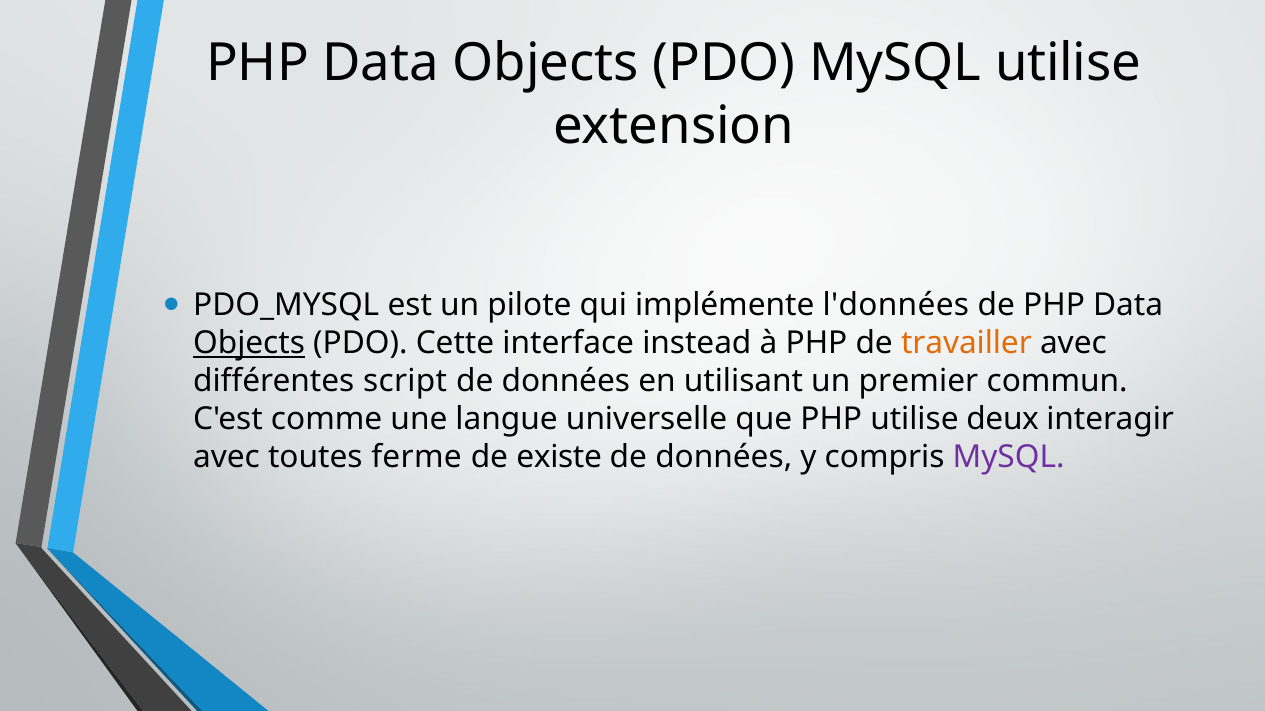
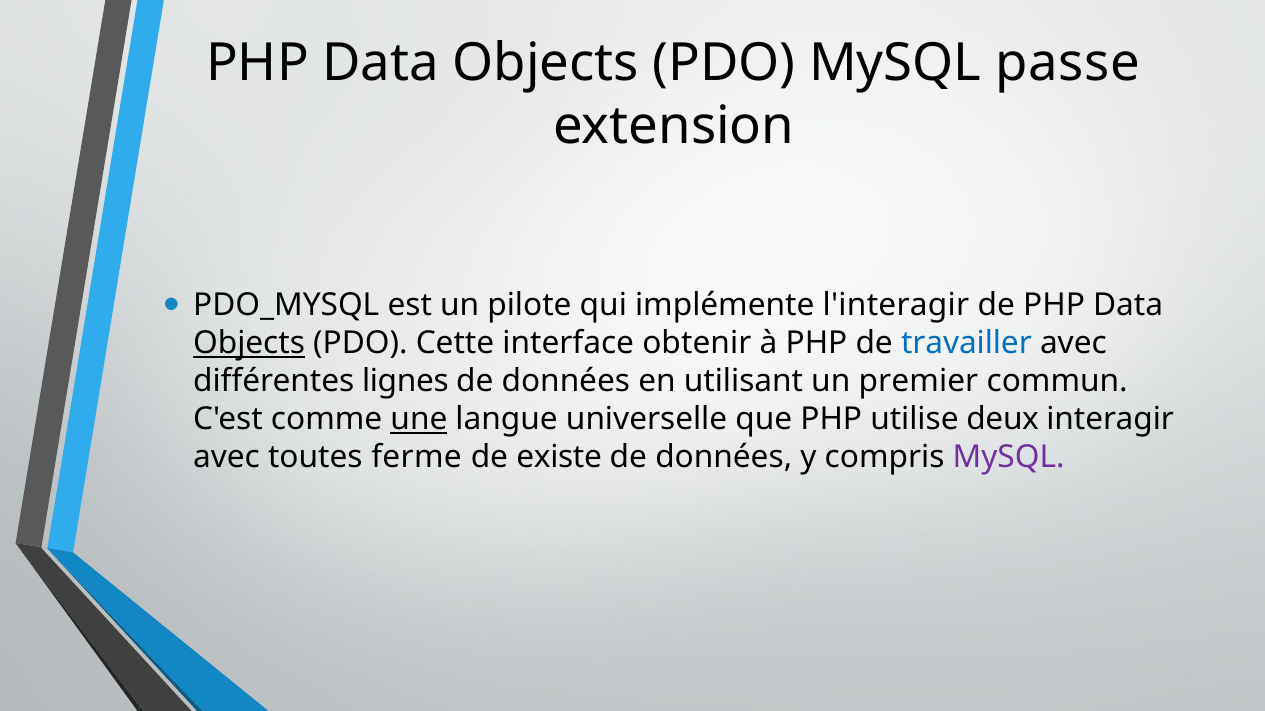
MySQL utilise: utilise -> passe
l'données: l'données -> l'interagir
instead: instead -> obtenir
travailler colour: orange -> blue
script: script -> lignes
une underline: none -> present
